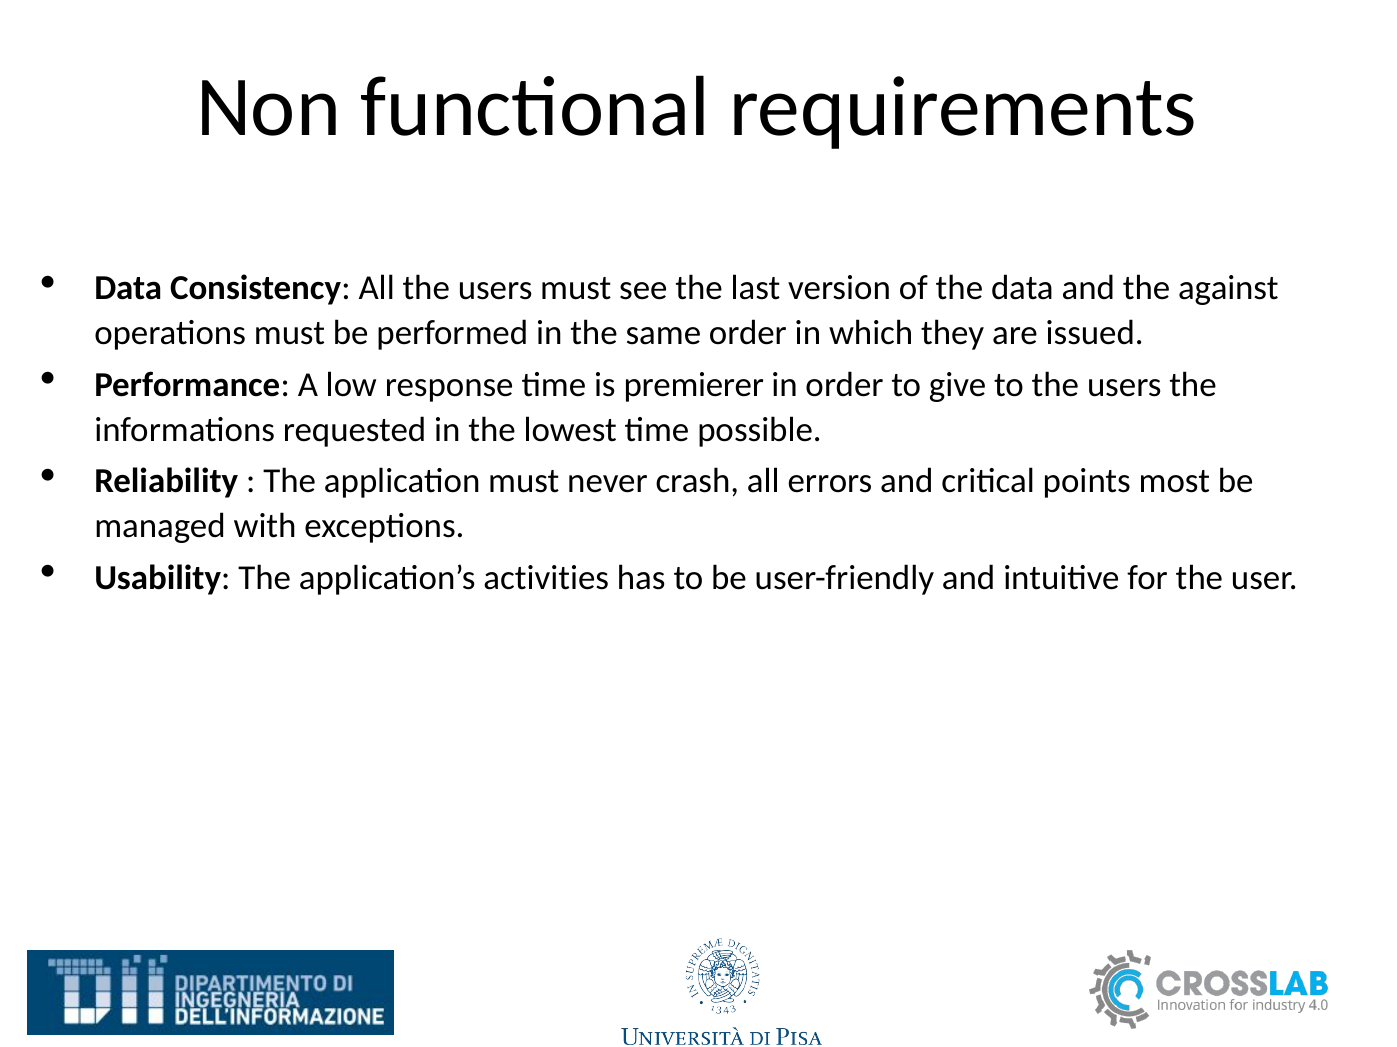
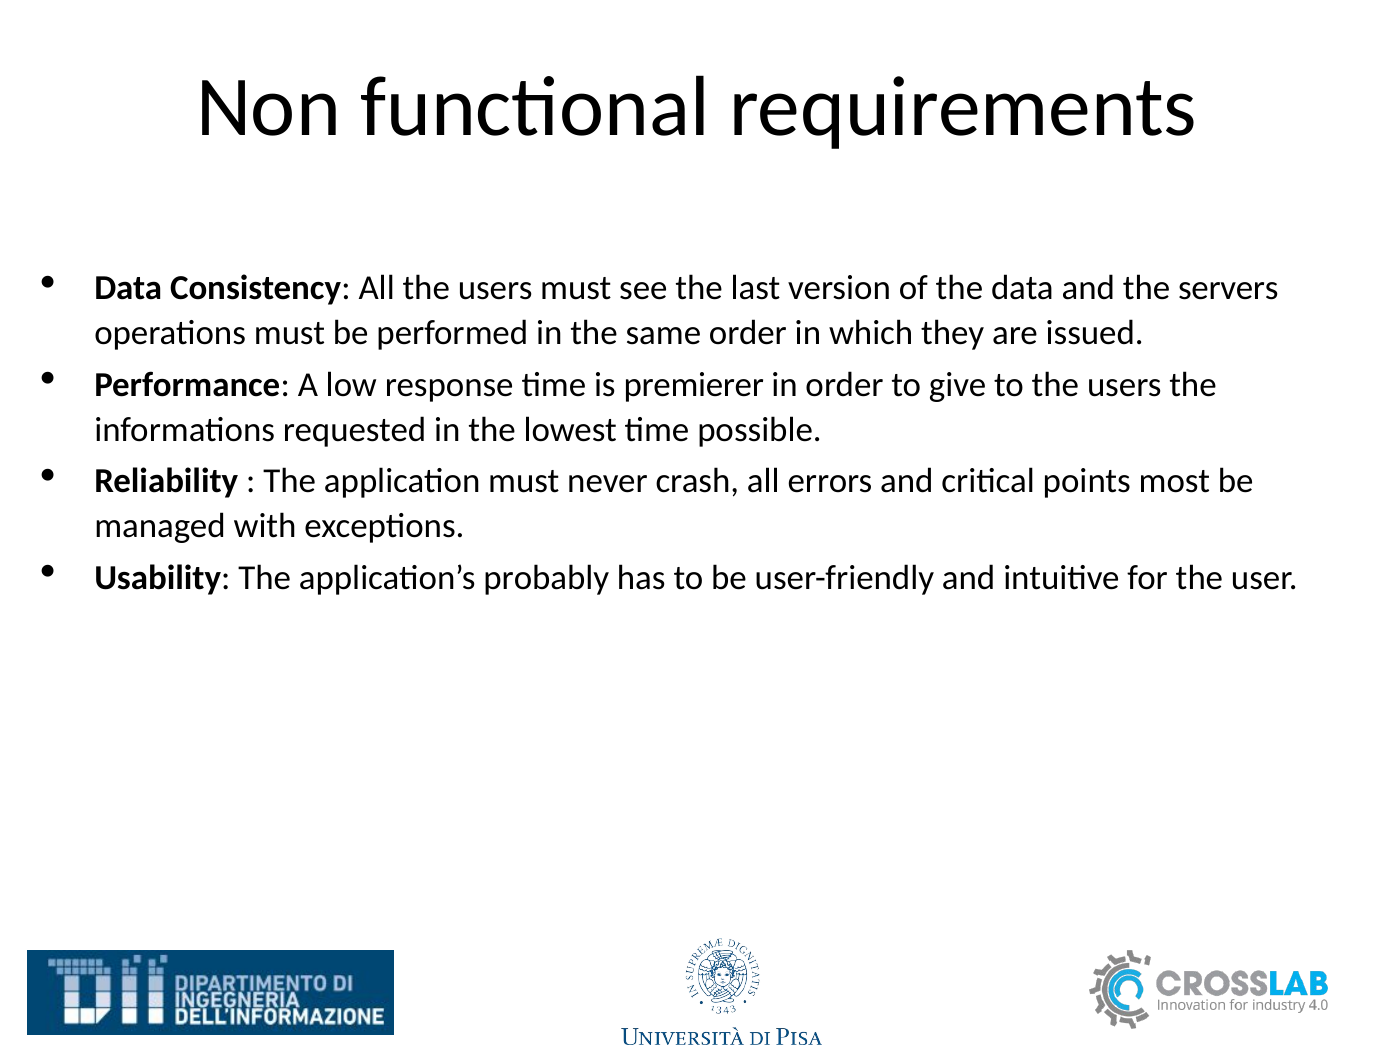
against: against -> servers
activities: activities -> probably
